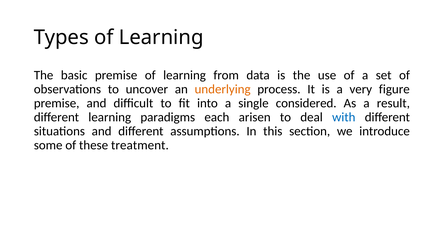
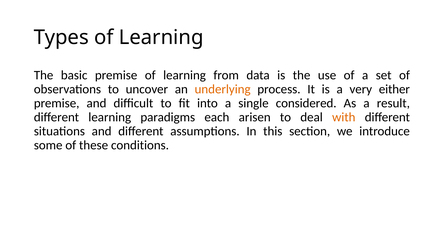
figure: figure -> either
with colour: blue -> orange
treatment: treatment -> conditions
